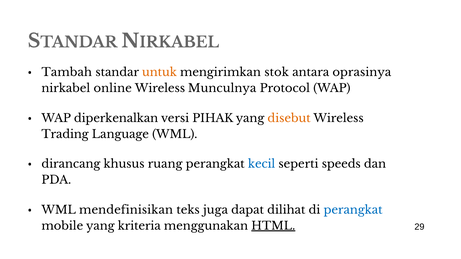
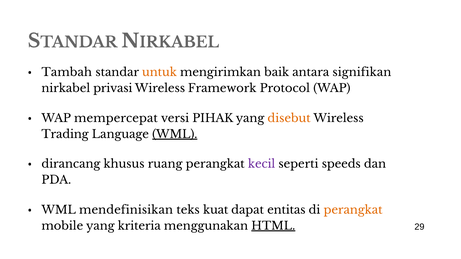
stok: stok -> baik
oprasinya: oprasinya -> signifikan
online: online -> privasi
Munculnya: Munculnya -> Framework
diperkenalkan: diperkenalkan -> mempercepat
WML at (175, 134) underline: none -> present
kecil colour: blue -> purple
juga: juga -> kuat
dilihat: dilihat -> entitas
perangkat at (353, 210) colour: blue -> orange
